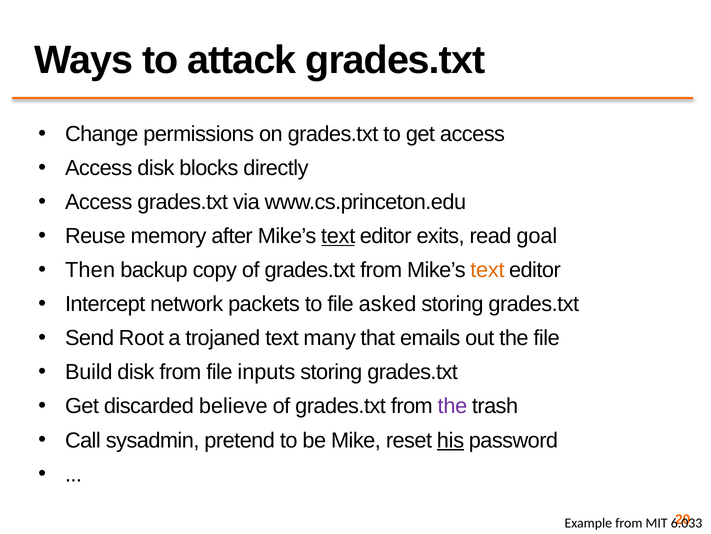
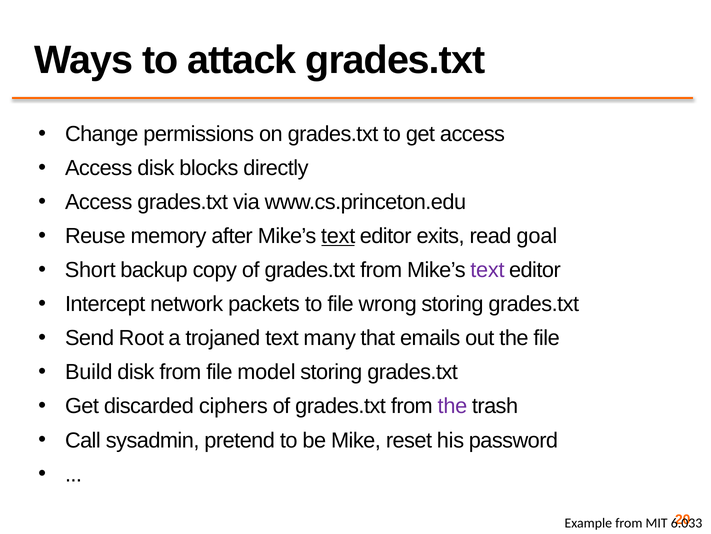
Then: Then -> Short
text at (487, 270) colour: orange -> purple
asked: asked -> wrong
inputs: inputs -> model
believe: believe -> ciphers
his underline: present -> none
